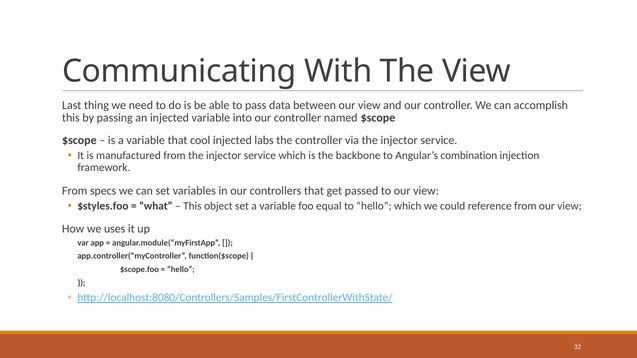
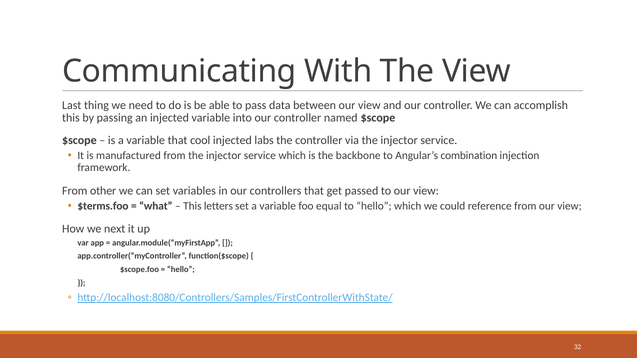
specs: specs -> other
$styles.foo: $styles.foo -> $terms.foo
object: object -> letters
uses: uses -> next
